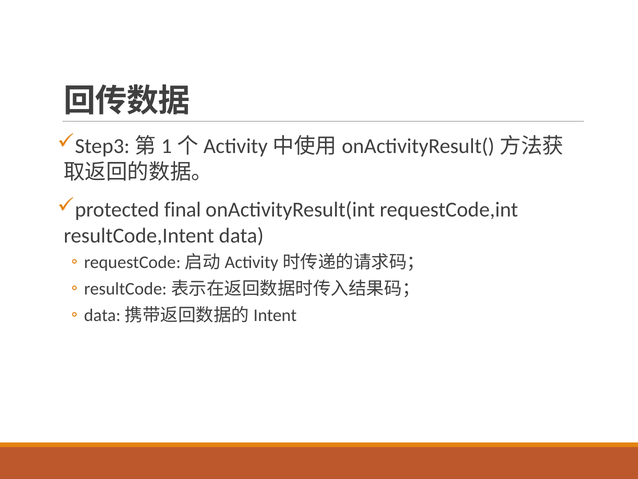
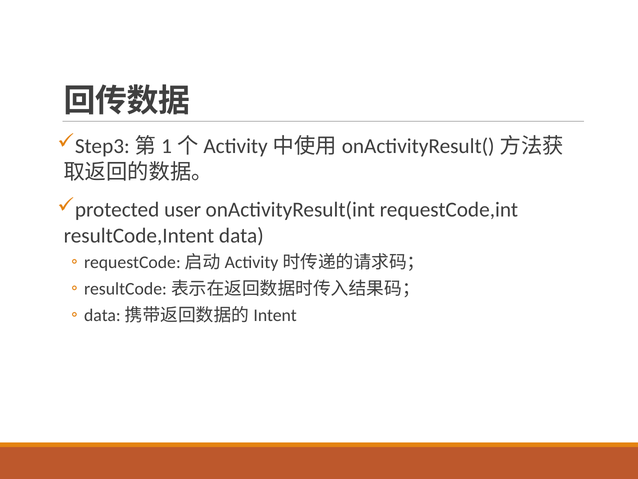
final: final -> user
